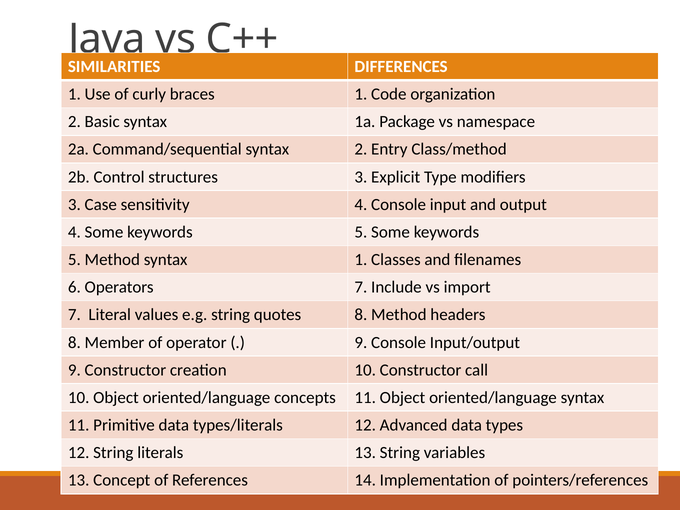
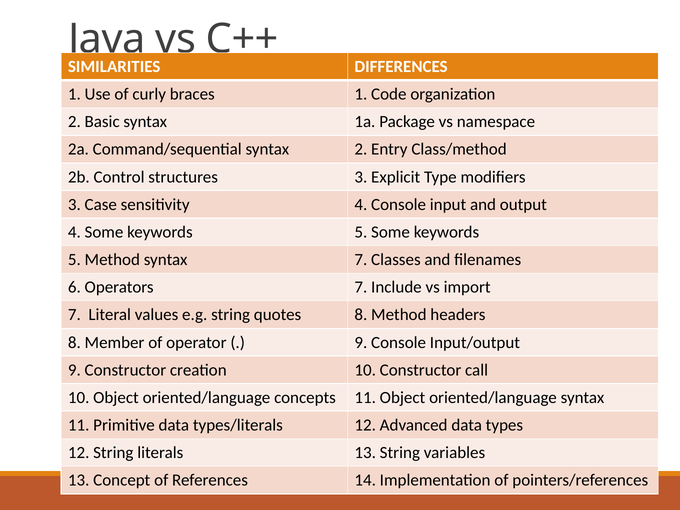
syntax 1: 1 -> 7
